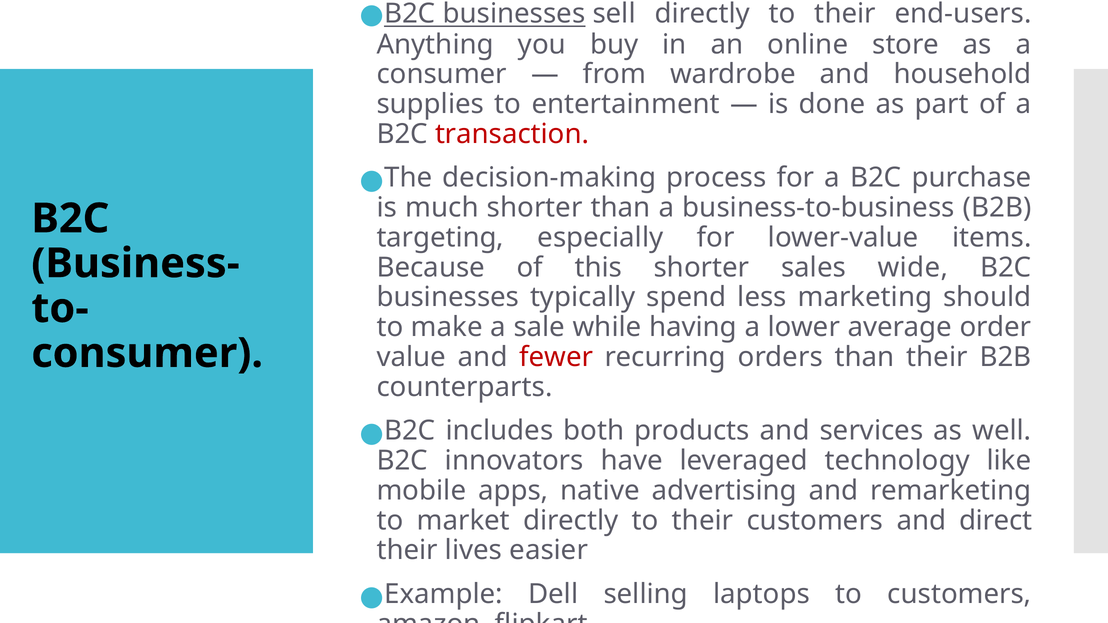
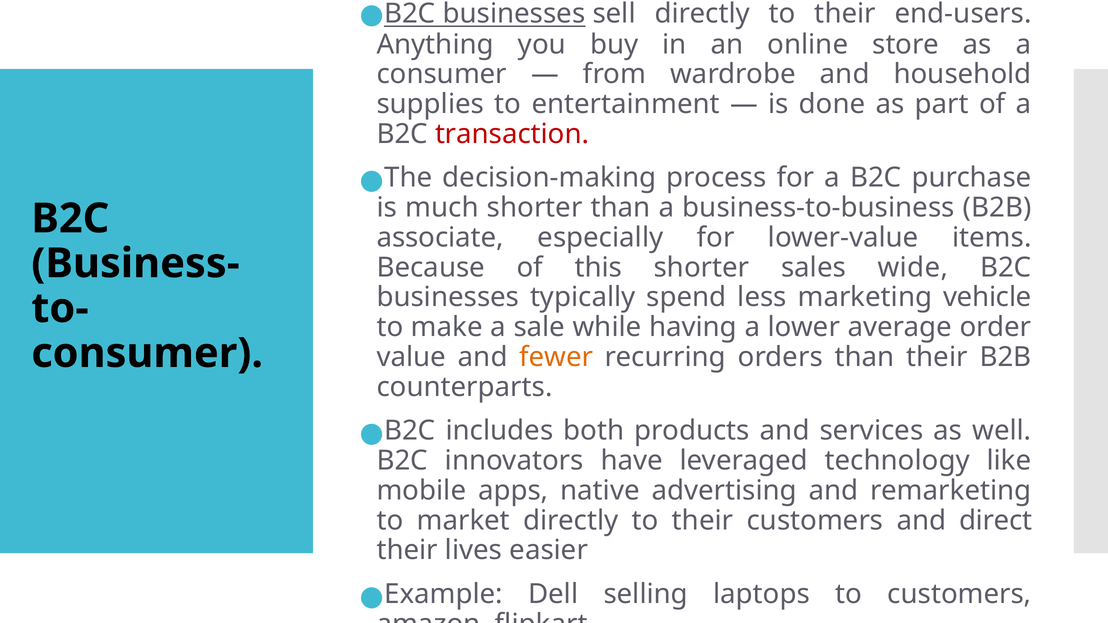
targeting: targeting -> associate
should: should -> vehicle
fewer colour: red -> orange
